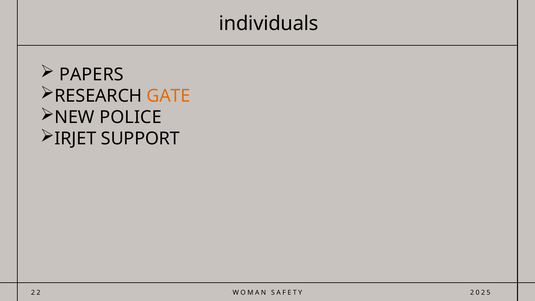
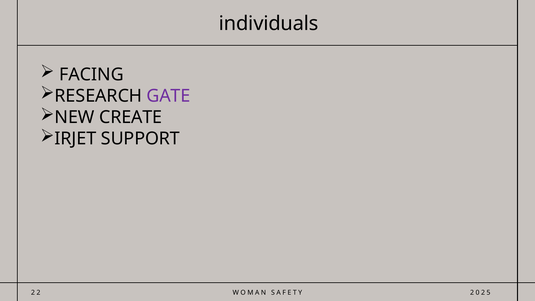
PAPERS: PAPERS -> FACING
GATE colour: orange -> purple
POLICE: POLICE -> CREATE
